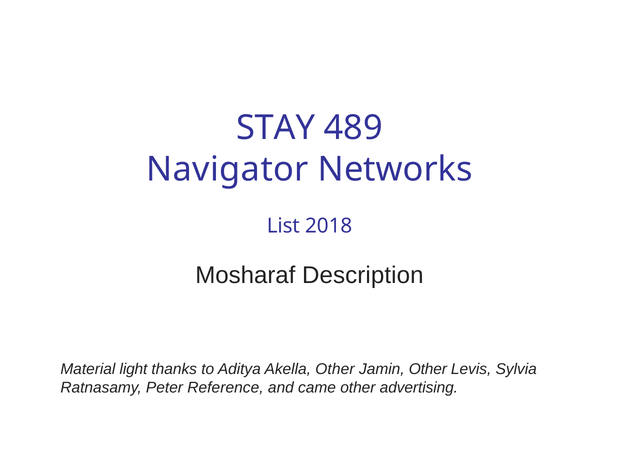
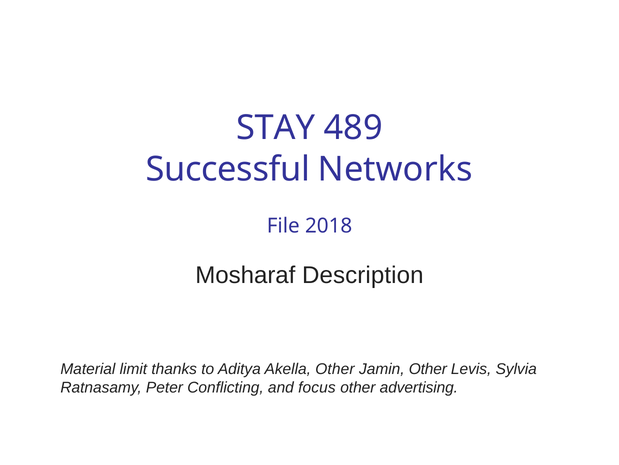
Navigator: Navigator -> Successful
List: List -> File
light: light -> limit
Reference: Reference -> Conflicting
came: came -> focus
